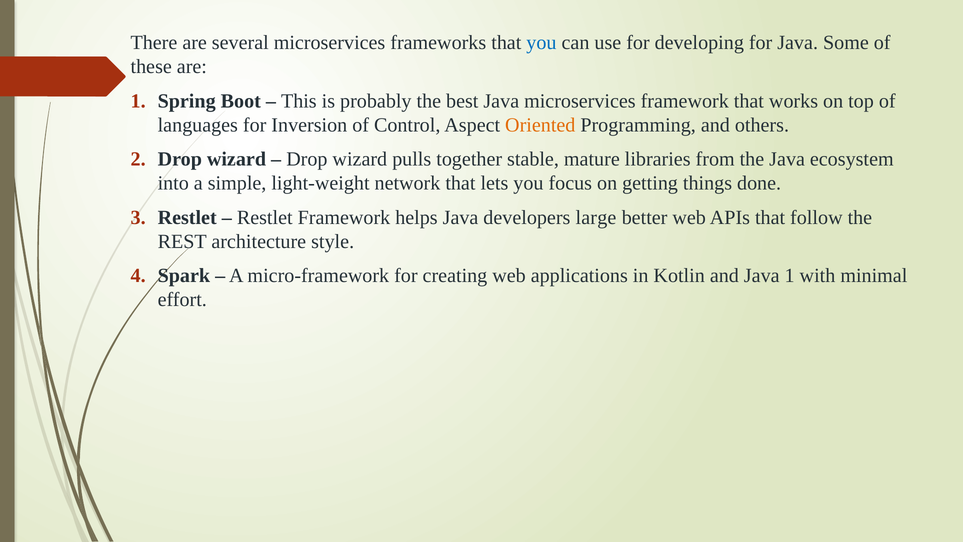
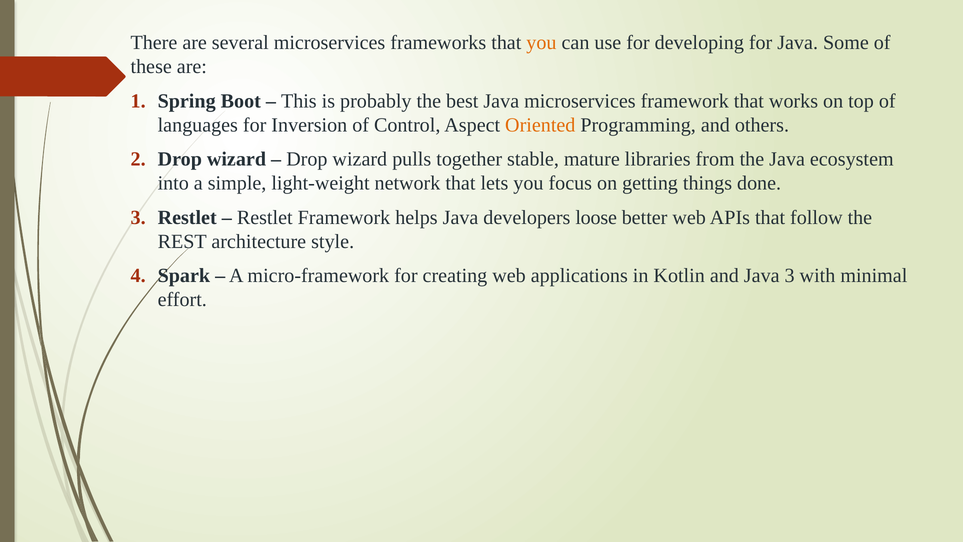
you at (541, 43) colour: blue -> orange
large: large -> loose
Java 1: 1 -> 3
